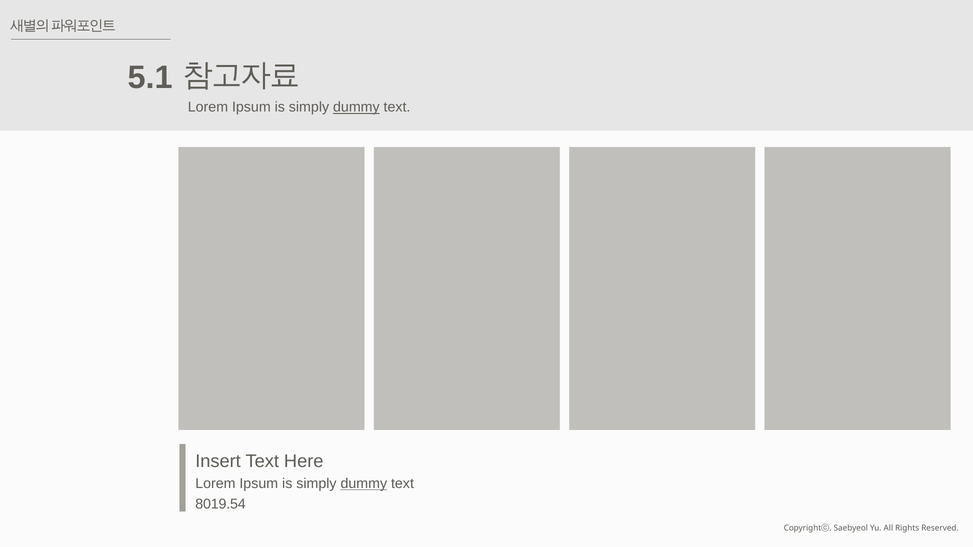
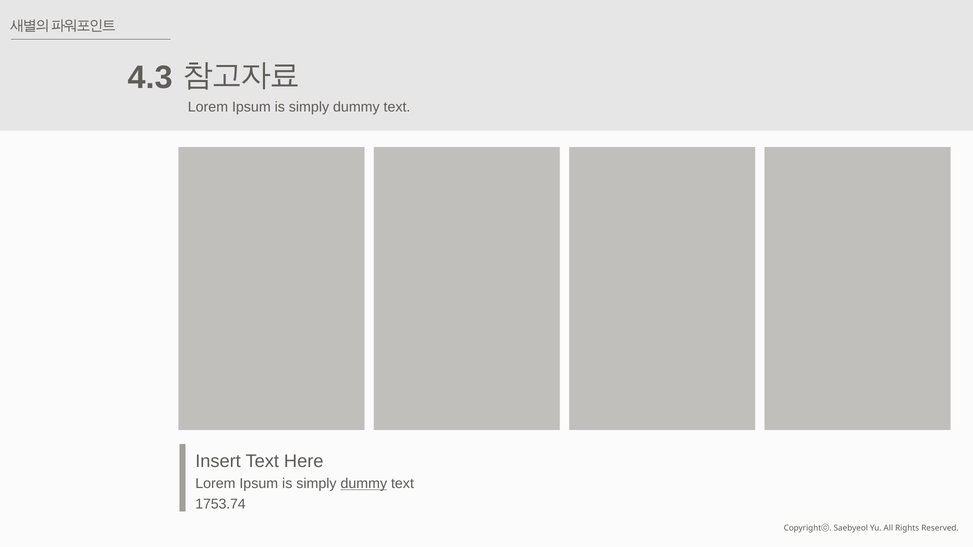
5.1: 5.1 -> 4.3
dummy at (356, 107) underline: present -> none
8019.54: 8019.54 -> 1753.74
